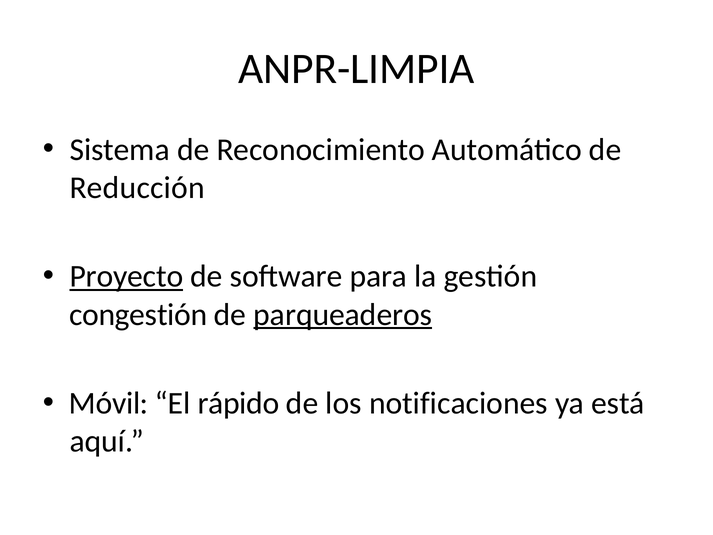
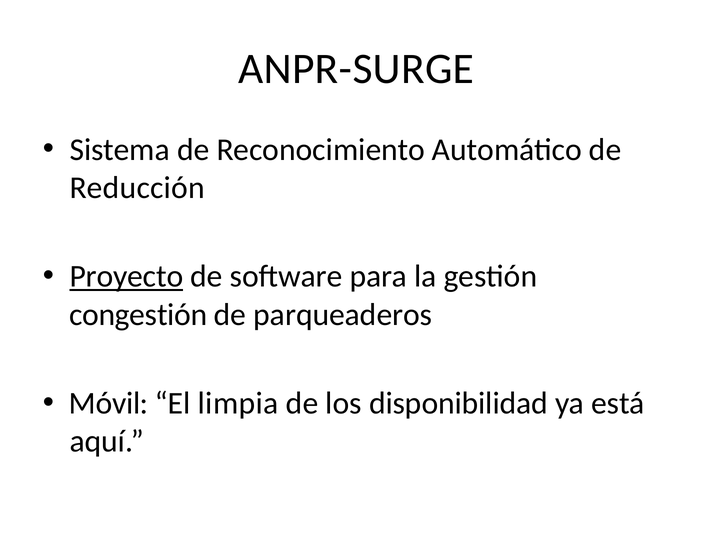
ANPR-LIMPIA: ANPR-LIMPIA -> ANPR-SURGE
parqueaderos underline: present -> none
rápido: rápido -> limpia
notificaciones: notificaciones -> disponibilidad
